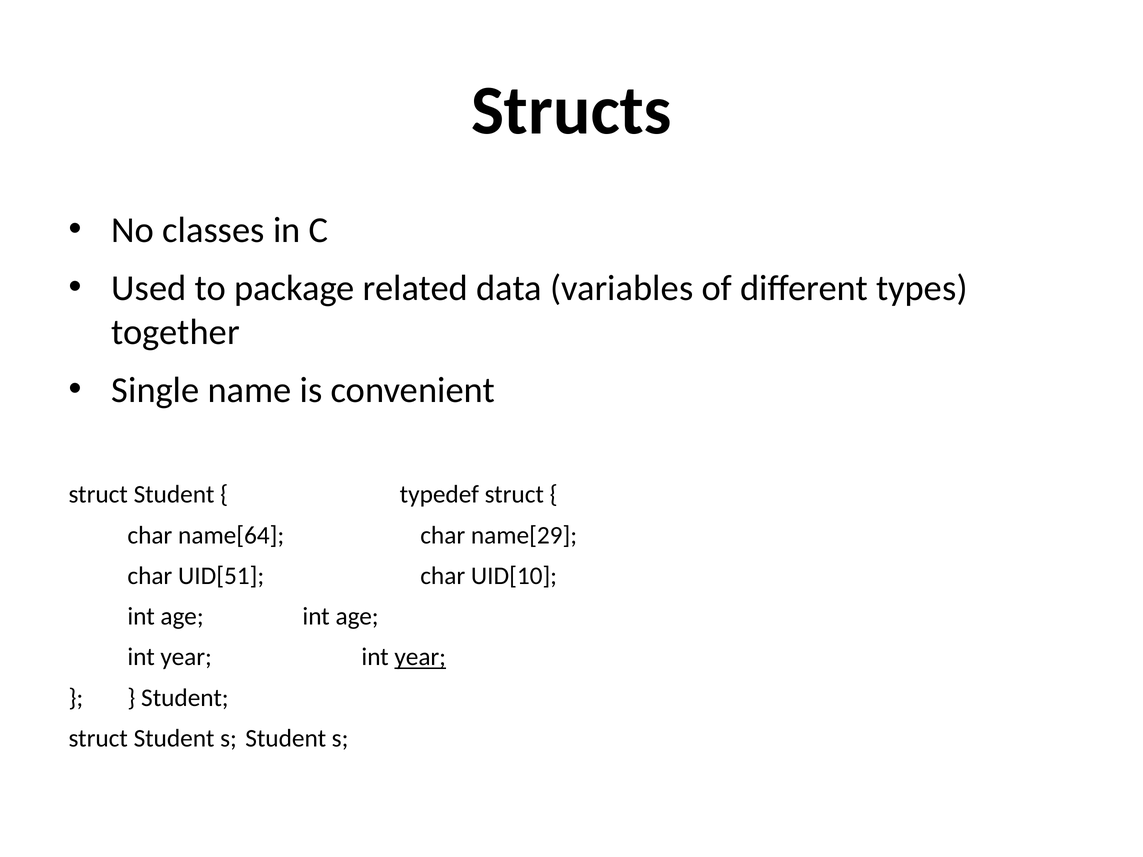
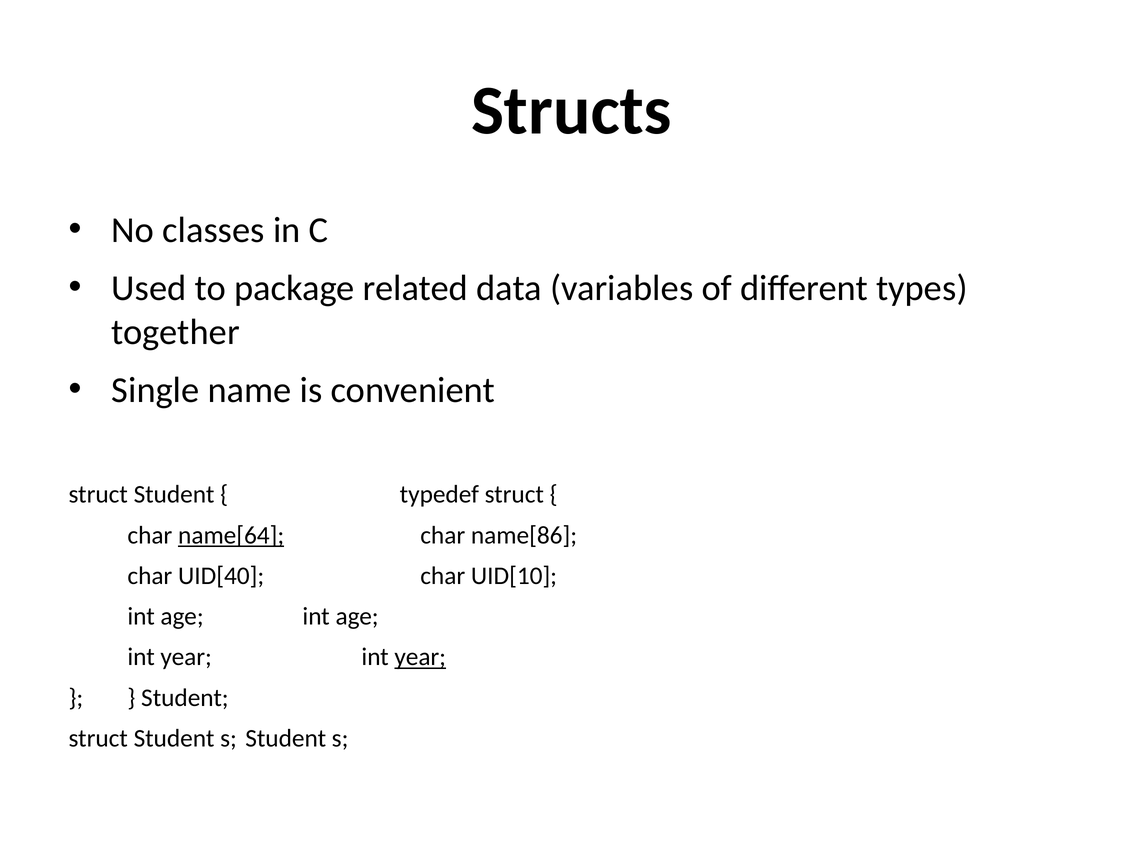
name[64 underline: none -> present
name[29: name[29 -> name[86
UID[51: UID[51 -> UID[40
